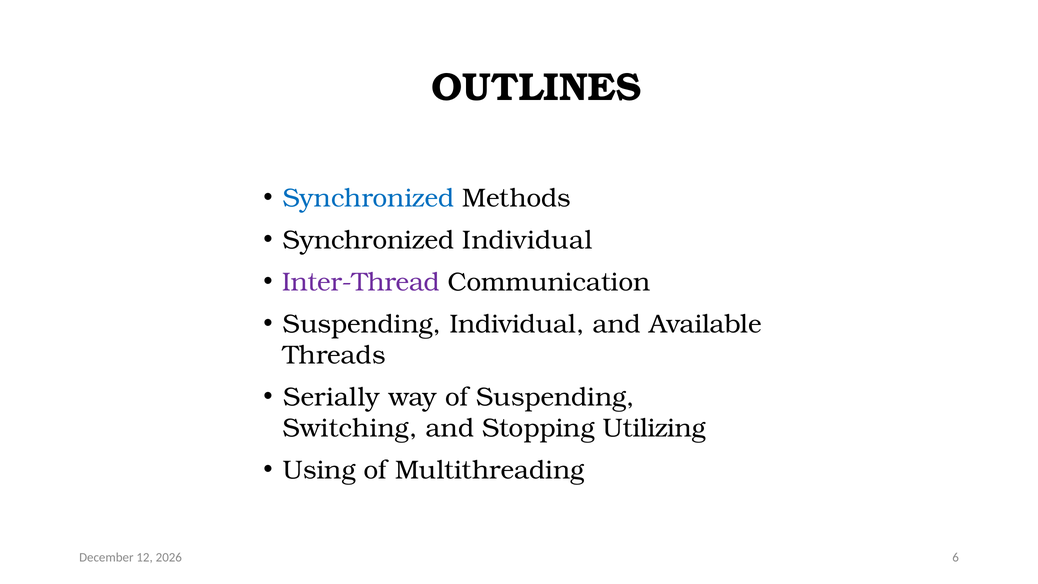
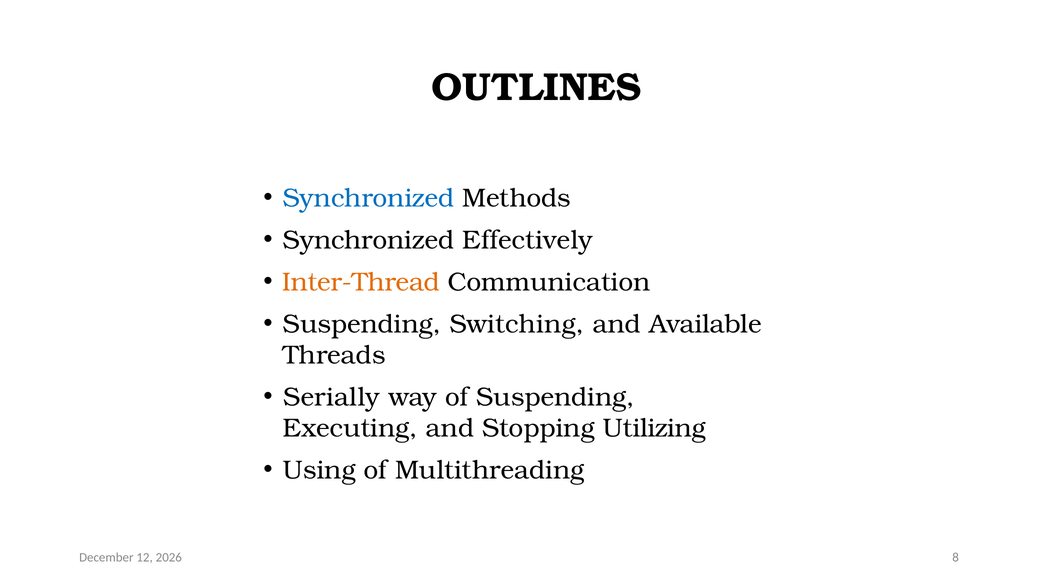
Synchronized Individual: Individual -> Effectively
Inter-Thread colour: purple -> orange
Suspending Individual: Individual -> Switching
Switching: Switching -> Executing
6: 6 -> 8
